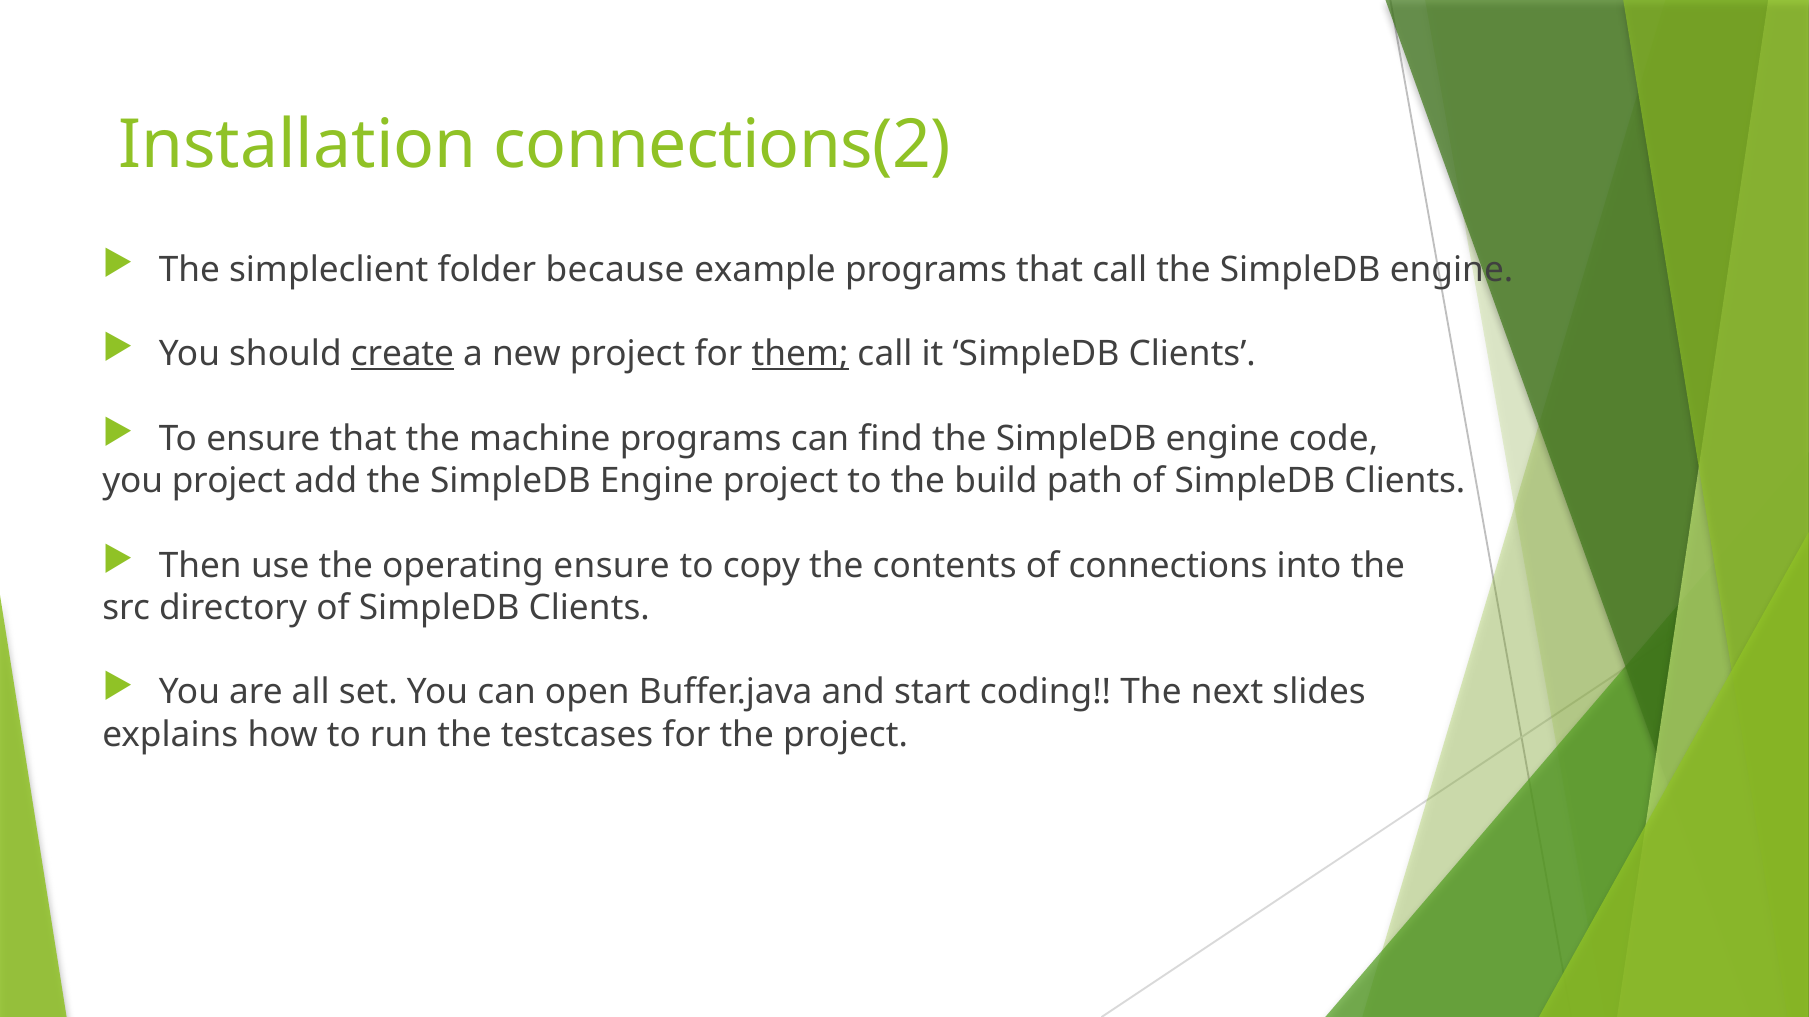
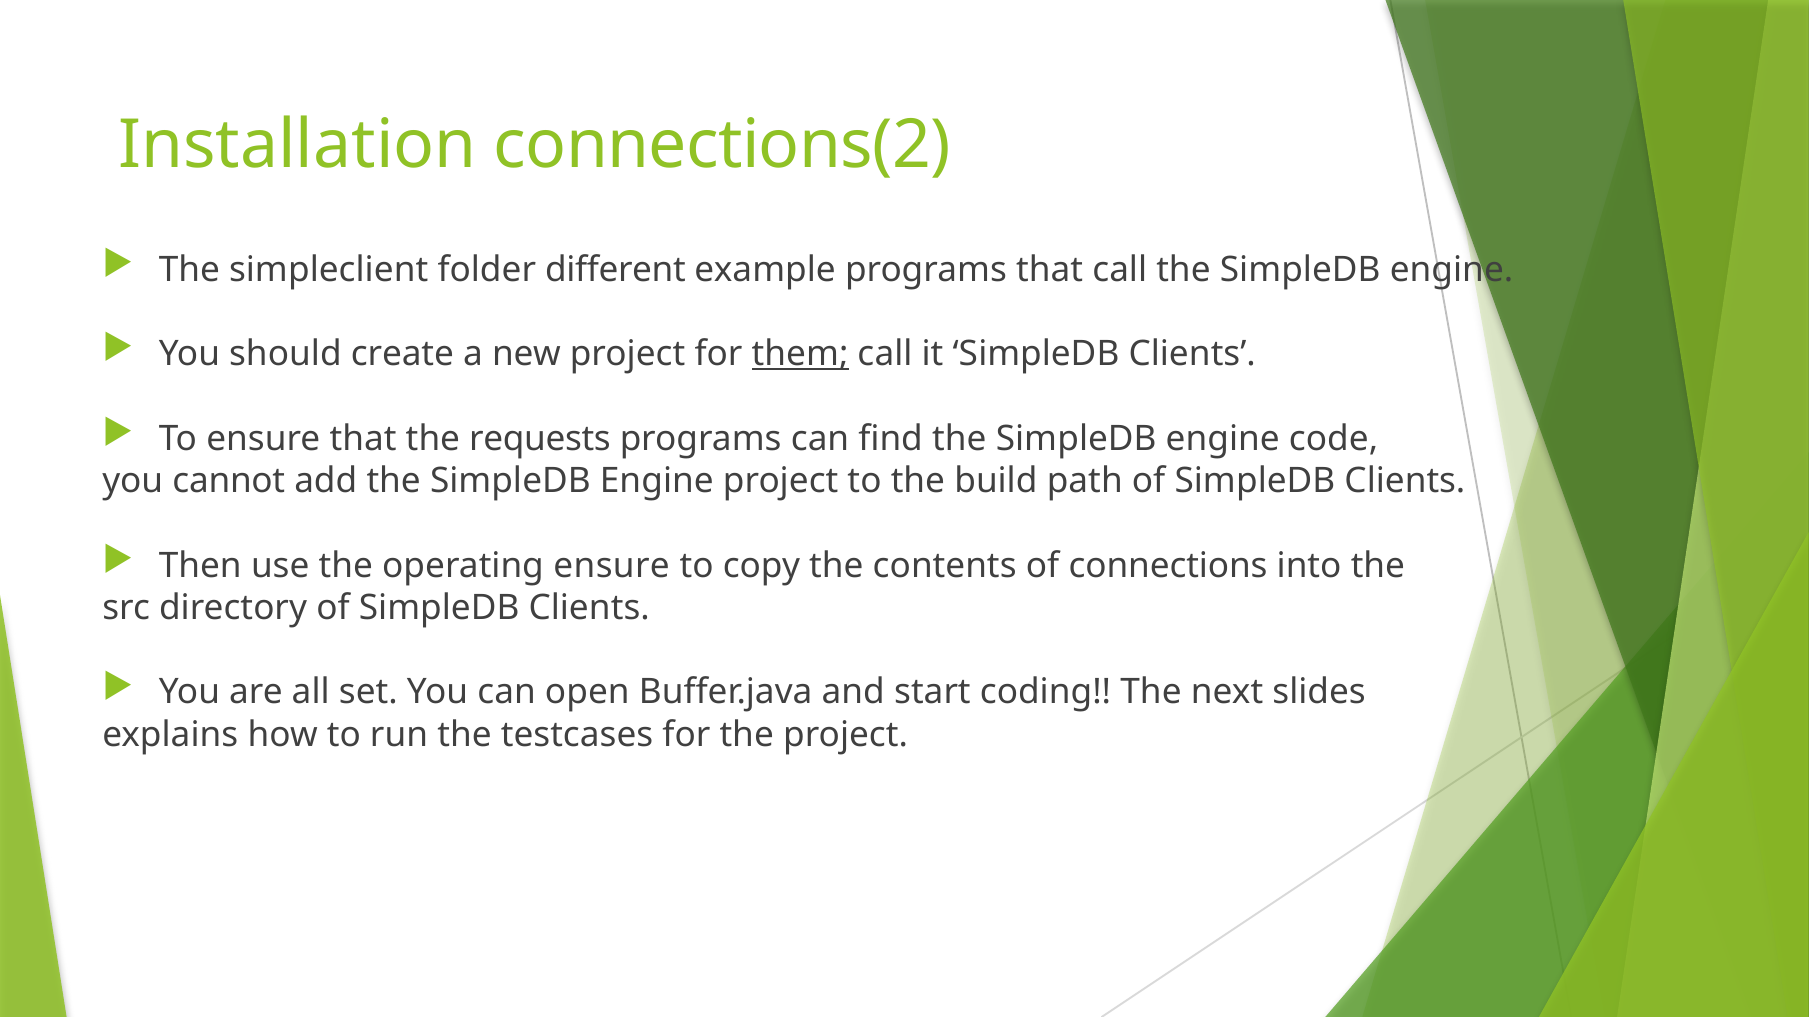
because: because -> different
create underline: present -> none
machine: machine -> requests
you project: project -> cannot
